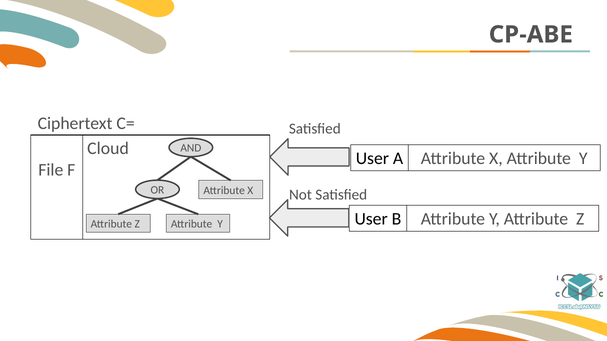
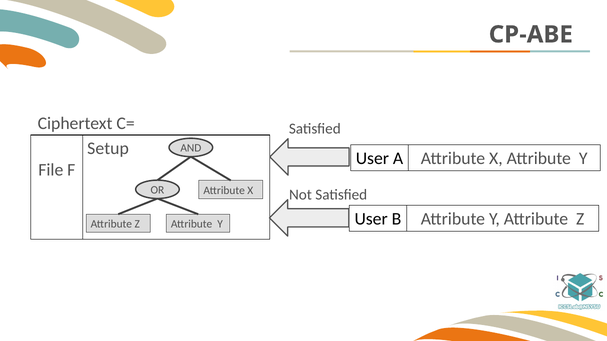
Cloud: Cloud -> Setup
